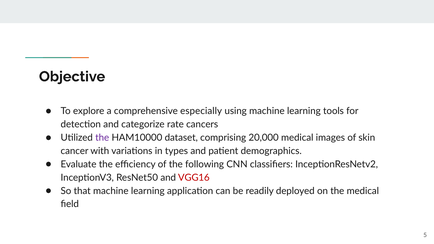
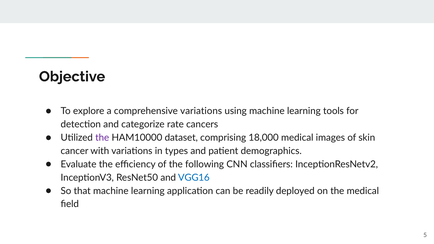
comprehensive especially: especially -> variations
20,000: 20,000 -> 18,000
VGG16 colour: red -> blue
